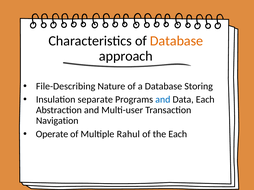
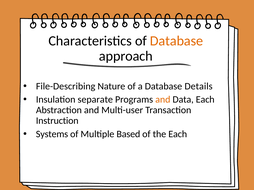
Storing: Storing -> Details
and at (163, 100) colour: blue -> orange
Navigation: Navigation -> Instruction
Operate: Operate -> Systems
Rahul: Rahul -> Based
